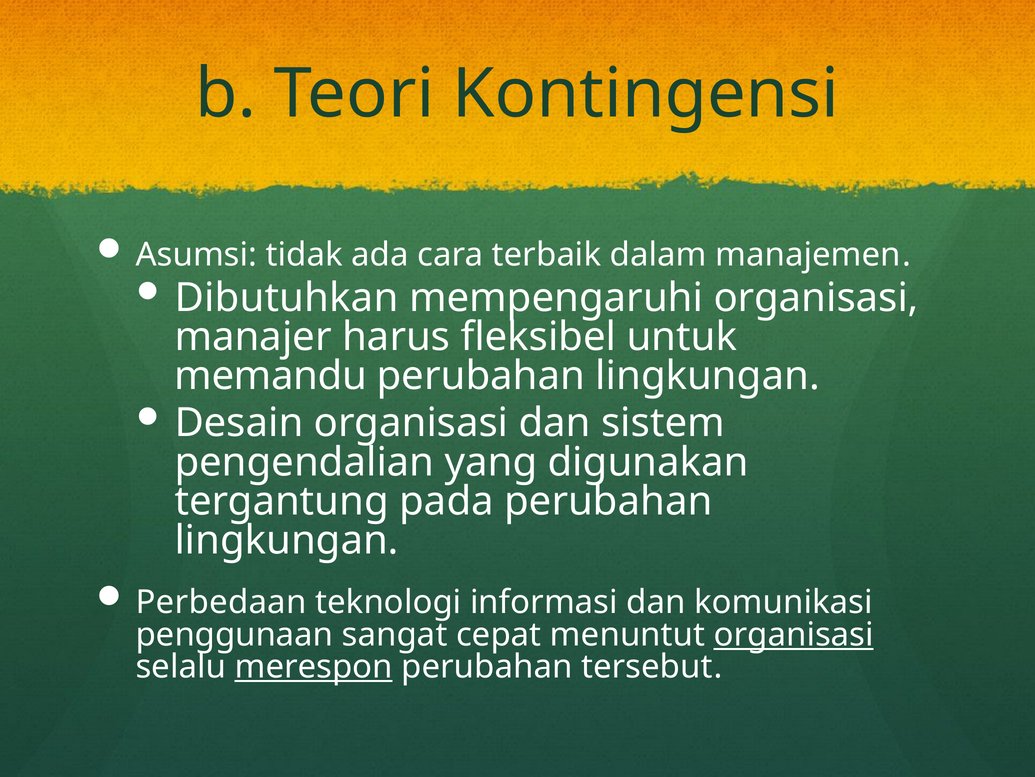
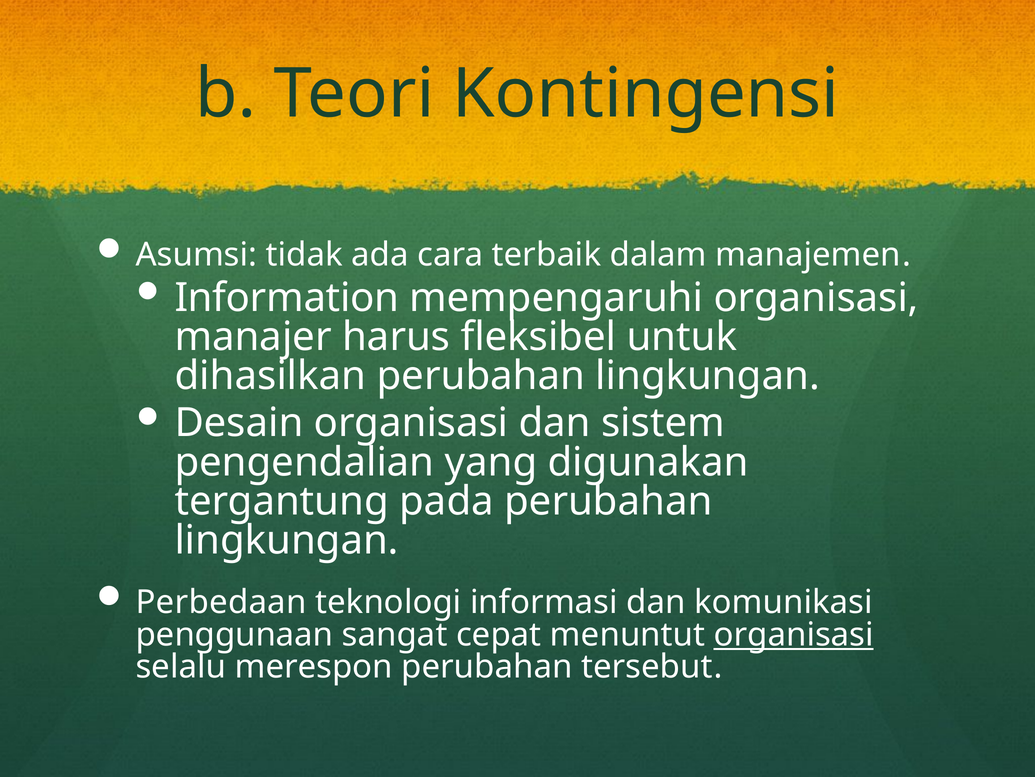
Dibutuhkan: Dibutuhkan -> Information
memandu: memandu -> dihasilkan
merespon underline: present -> none
